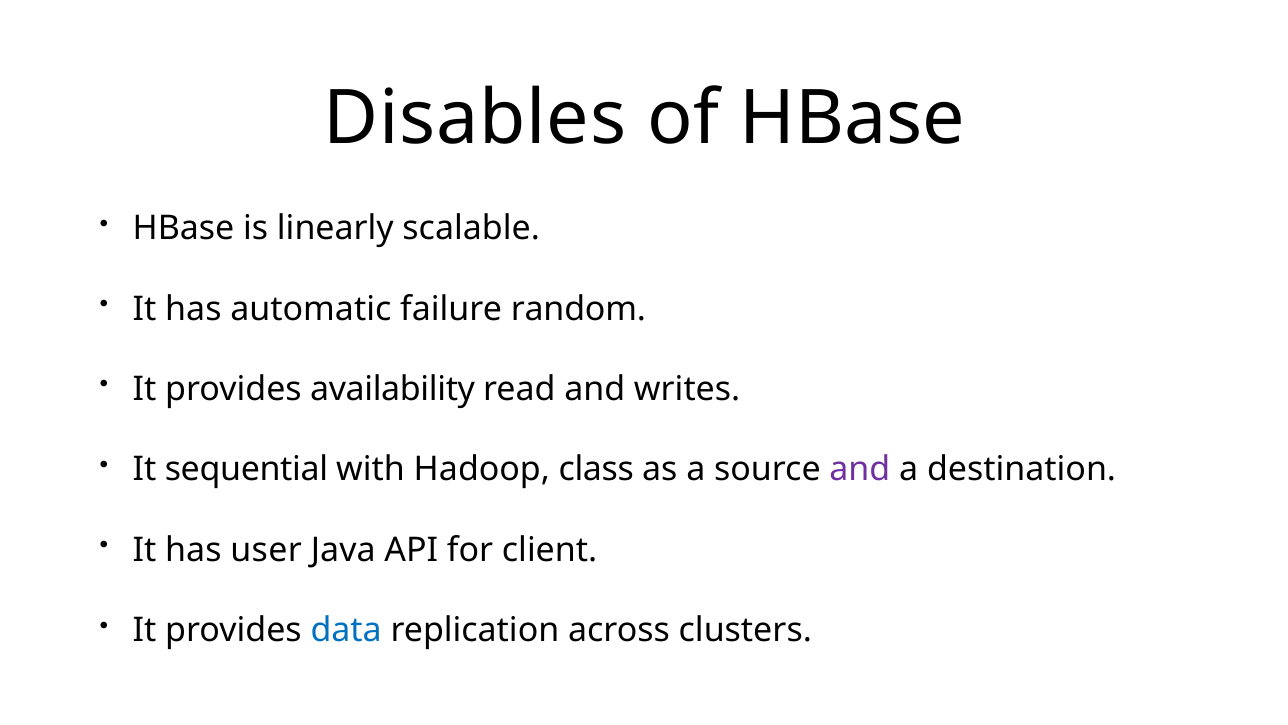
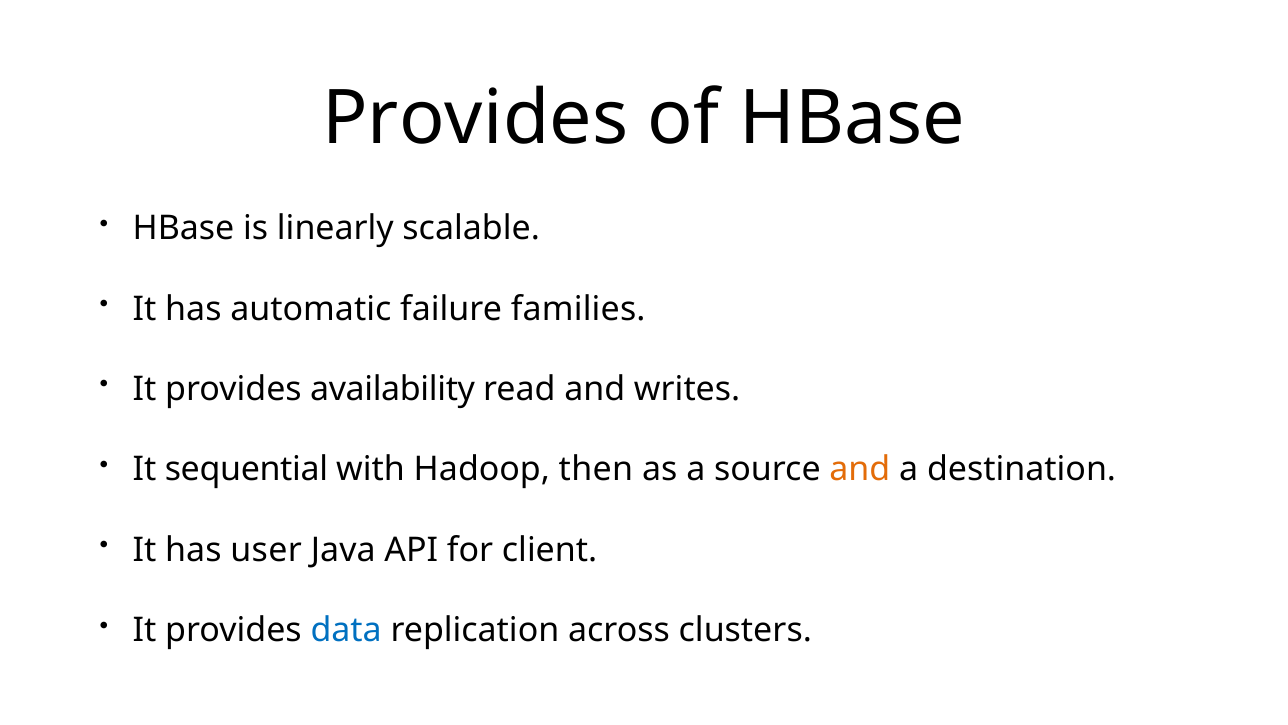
Disables at (475, 118): Disables -> Provides
random: random -> families
class: class -> then
and at (860, 469) colour: purple -> orange
